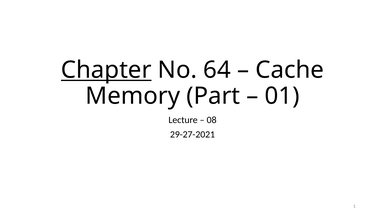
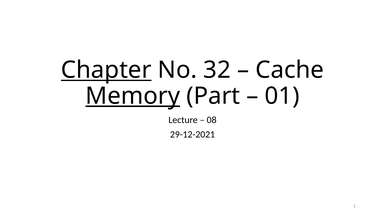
64: 64 -> 32
Memory underline: none -> present
29-27-2021: 29-27-2021 -> 29-12-2021
